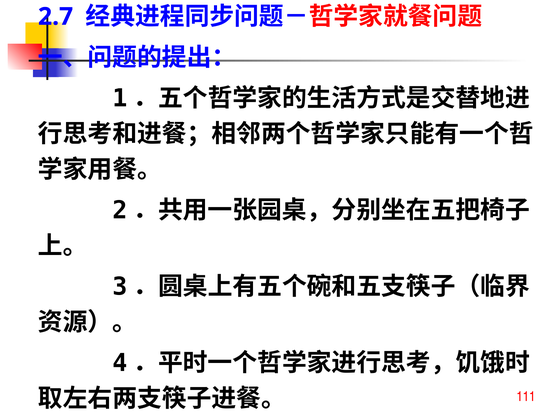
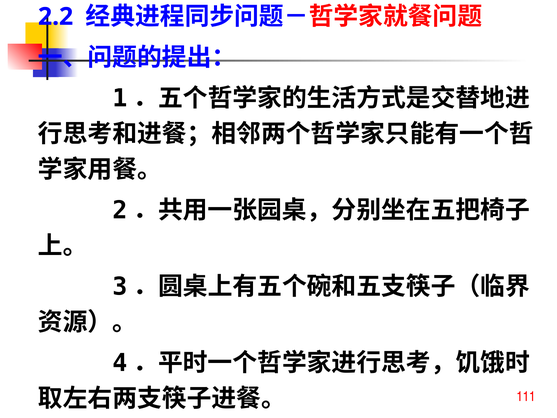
2.7: 2.7 -> 2.2
